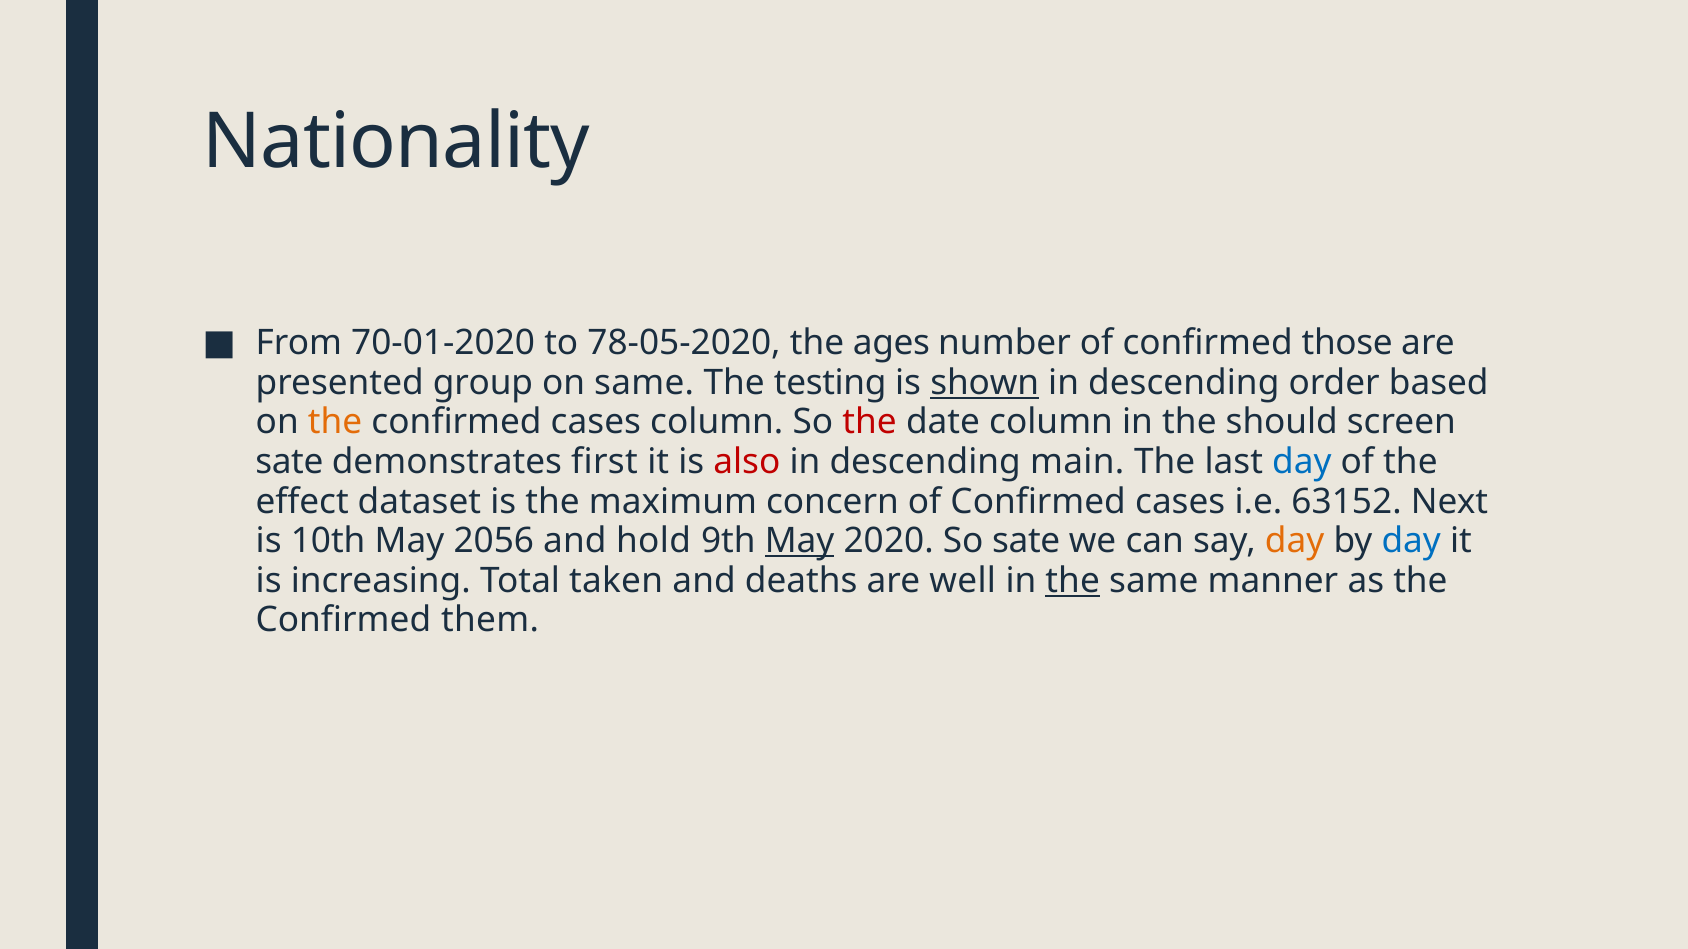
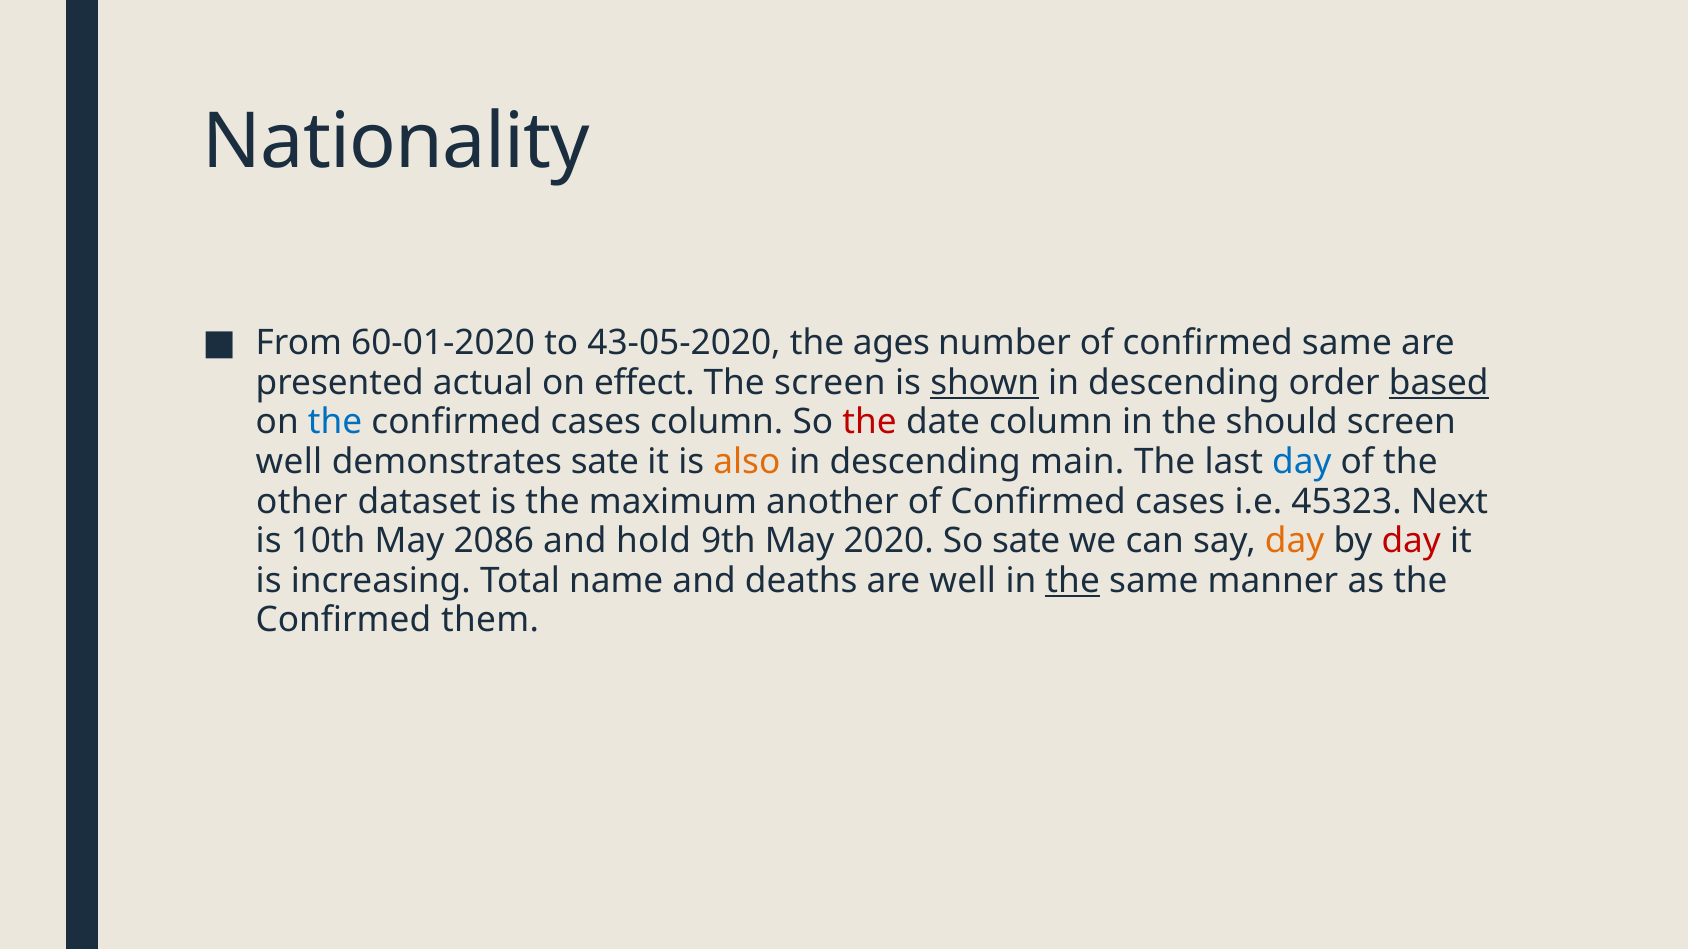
70-01-2020: 70-01-2020 -> 60-01-2020
78-05-2020: 78-05-2020 -> 43-05-2020
confirmed those: those -> same
group: group -> actual
on same: same -> effect
The testing: testing -> screen
based underline: none -> present
the at (335, 422) colour: orange -> blue
sate at (289, 462): sate -> well
demonstrates first: first -> sate
also colour: red -> orange
effect: effect -> other
concern: concern -> another
63152: 63152 -> 45323
2056: 2056 -> 2086
May at (800, 541) underline: present -> none
day at (1411, 541) colour: blue -> red
taken: taken -> name
